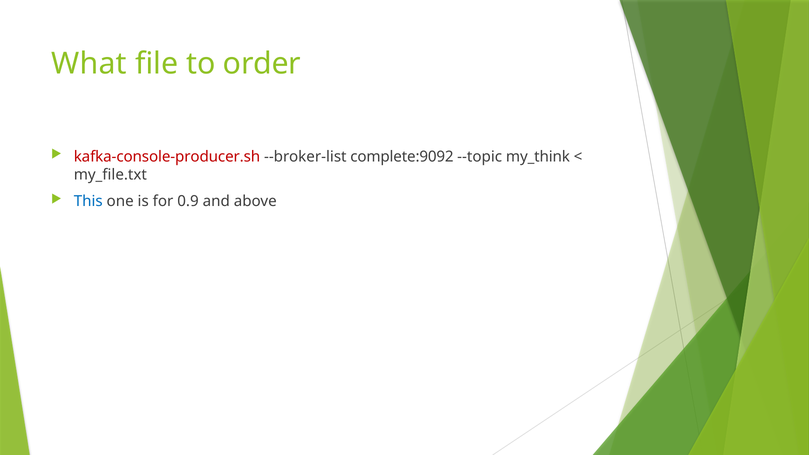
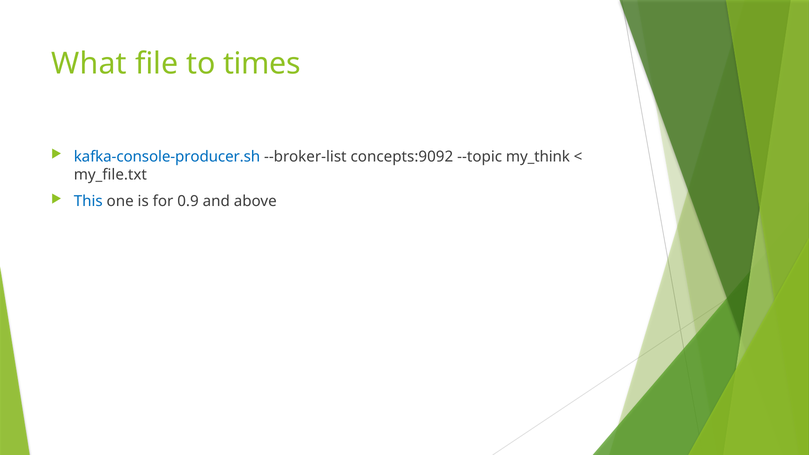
order: order -> times
kafka-console-producer.sh colour: red -> blue
complete:9092: complete:9092 -> concepts:9092
